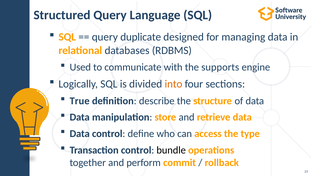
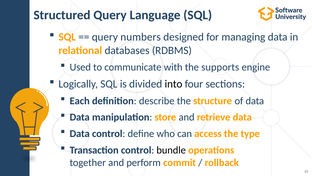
duplicate: duplicate -> numbers
into colour: orange -> black
True: True -> Each
